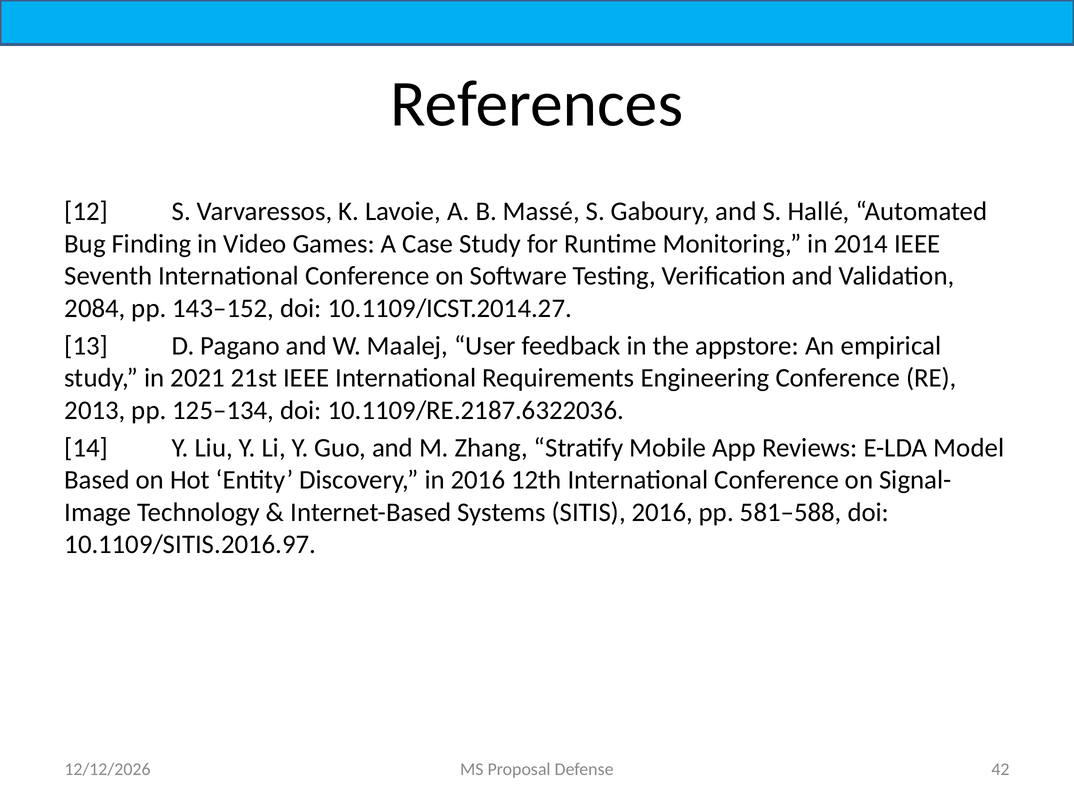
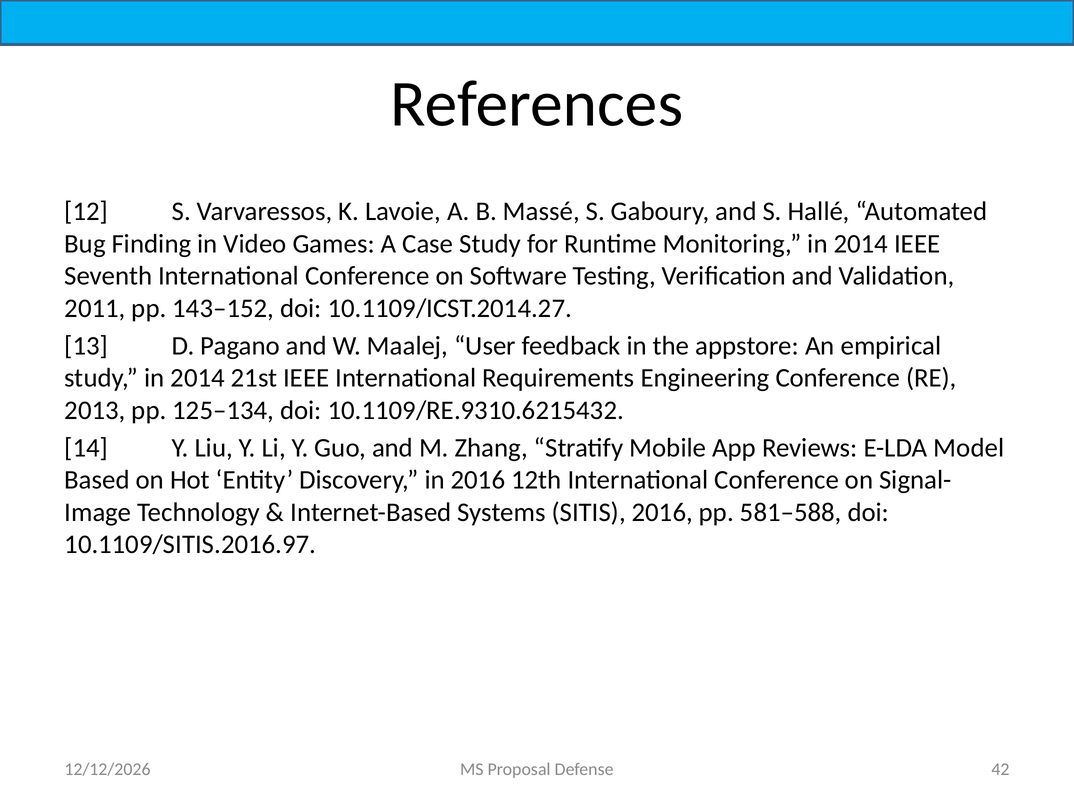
2084: 2084 -> 2011
study in 2021: 2021 -> 2014
10.1109/RE.2187.6322036: 10.1109/RE.2187.6322036 -> 10.1109/RE.9310.6215432
